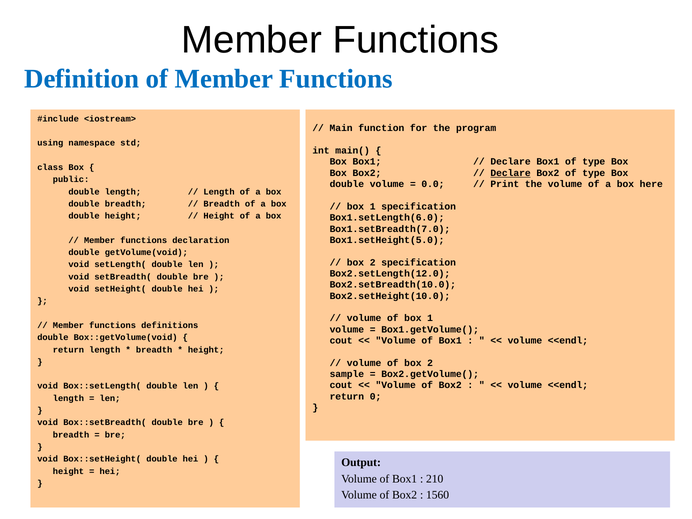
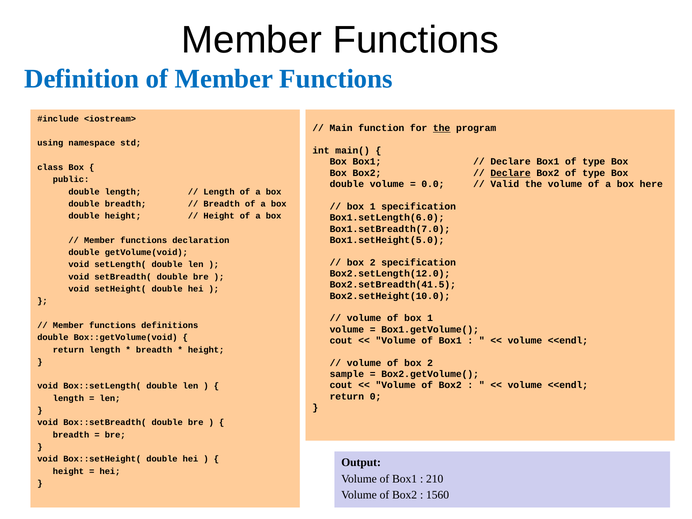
the at (442, 128) underline: none -> present
Print: Print -> Valid
Box2.setBreadth(10.0: Box2.setBreadth(10.0 -> Box2.setBreadth(41.5
